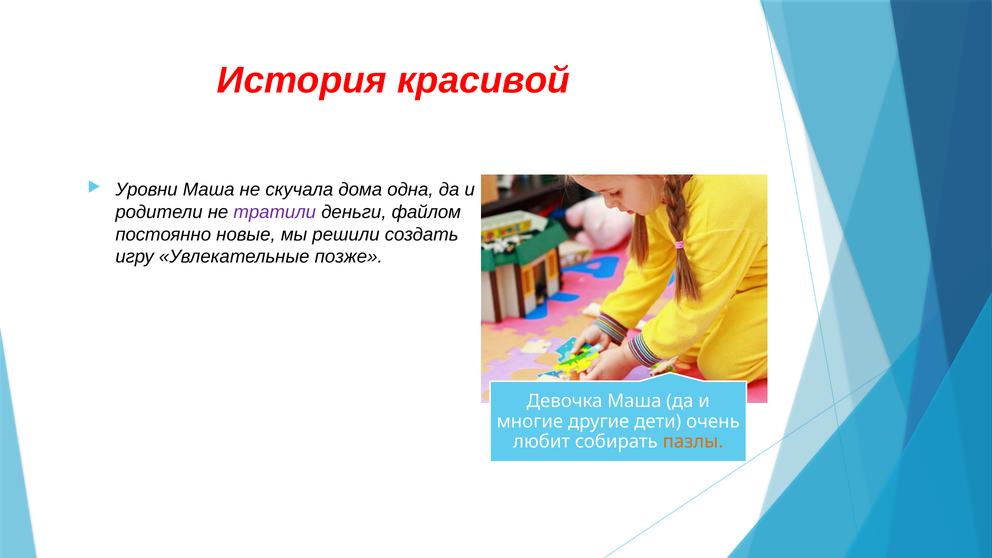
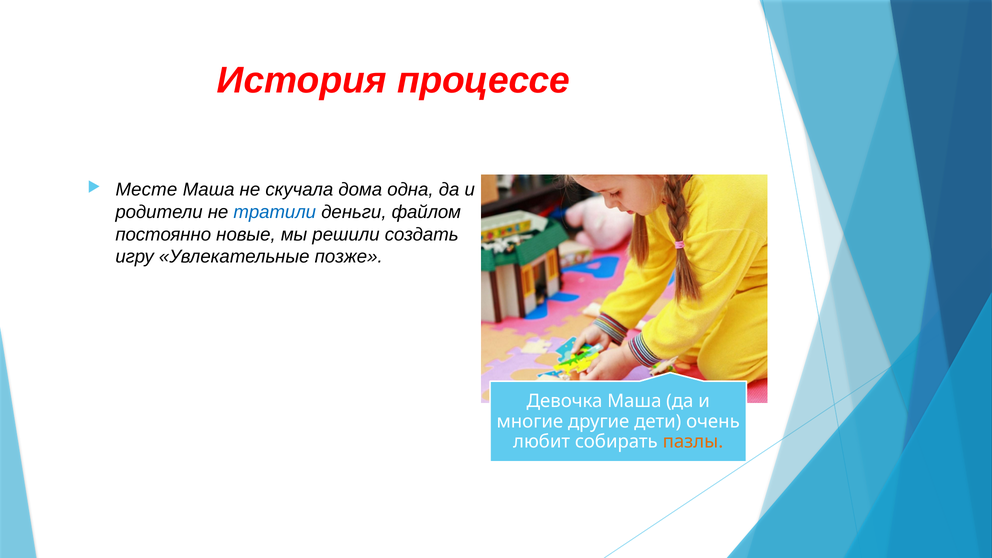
красивой: красивой -> процессе
Уровни: Уровни -> Месте
тратили colour: purple -> blue
